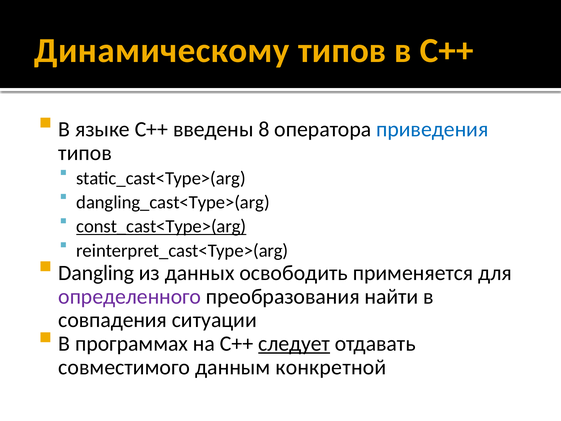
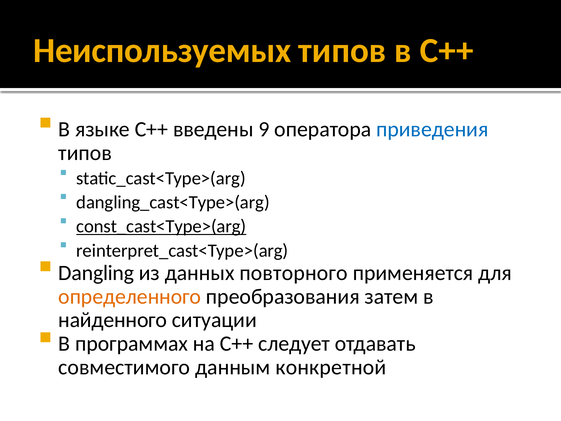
Динамическому: Динамическому -> Неиспользуемых
8: 8 -> 9
освободить: освободить -> повторного
определенного colour: purple -> orange
найти: найти -> затем
совпадения: совпадения -> найденного
следует underline: present -> none
